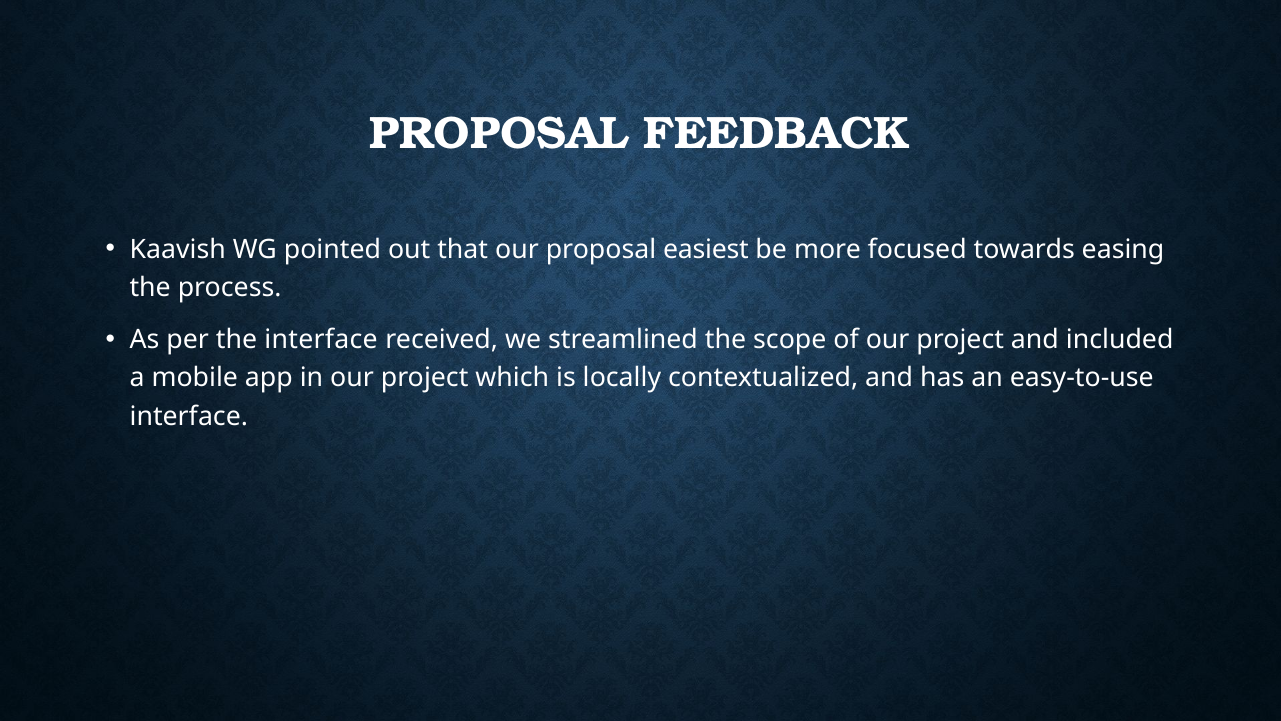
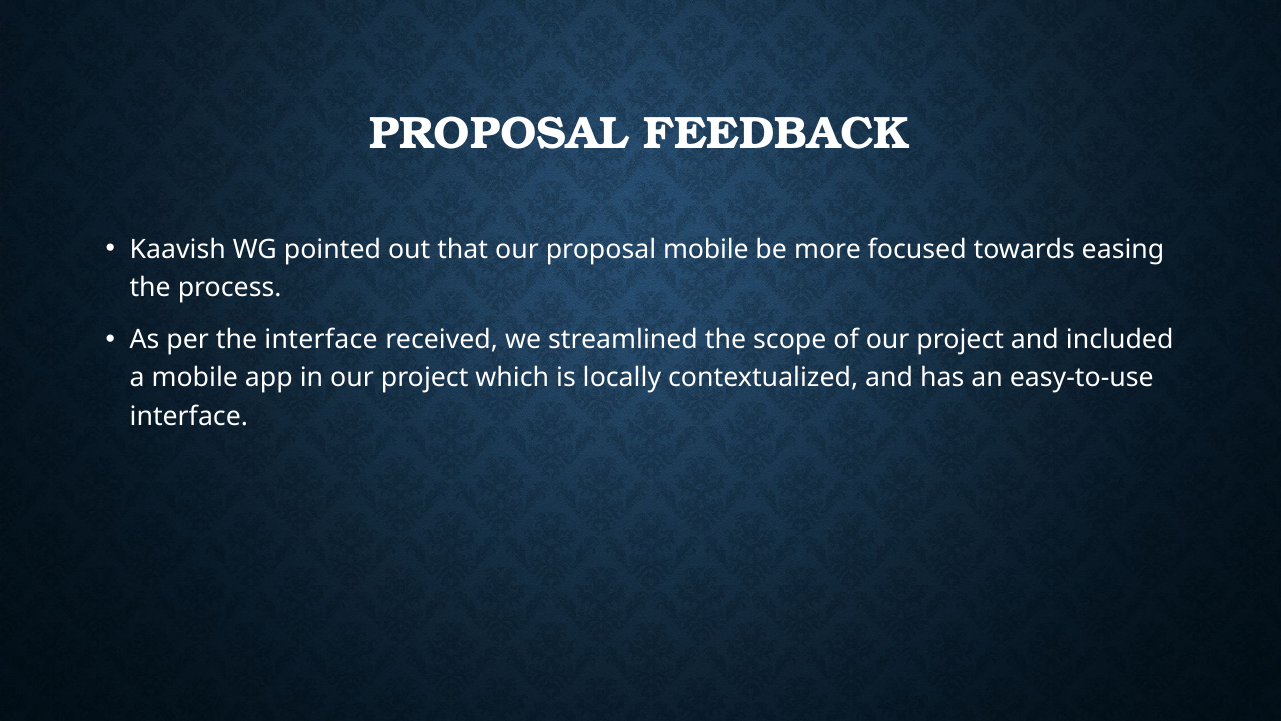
proposal easiest: easiest -> mobile
